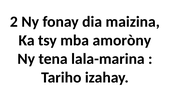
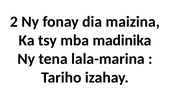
amoròny: amoròny -> madinika
